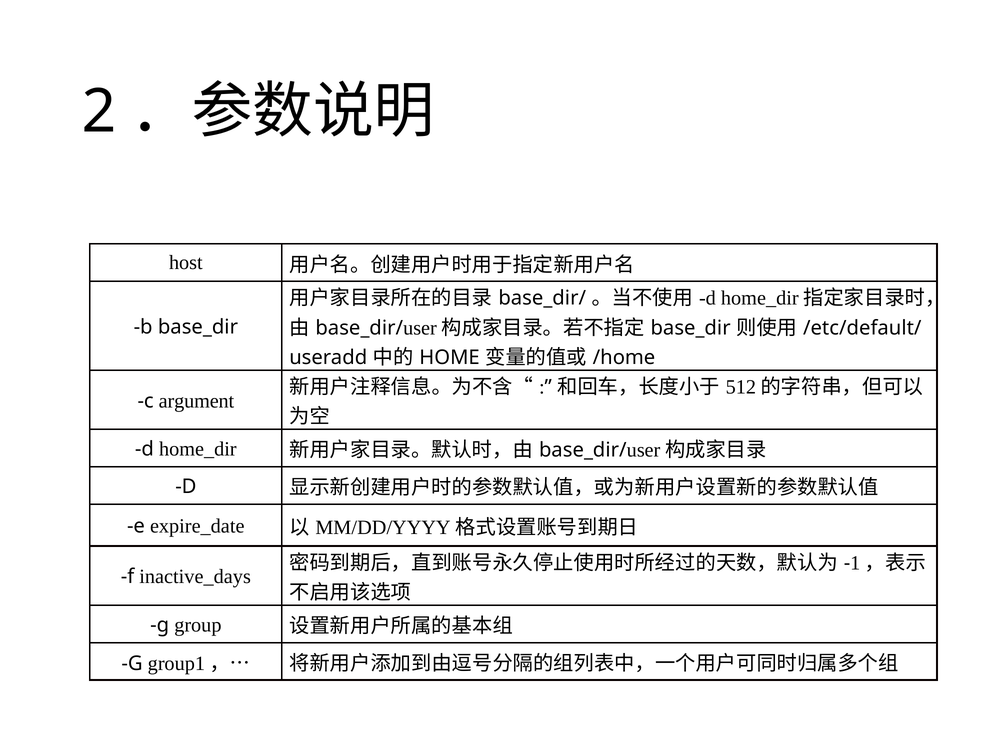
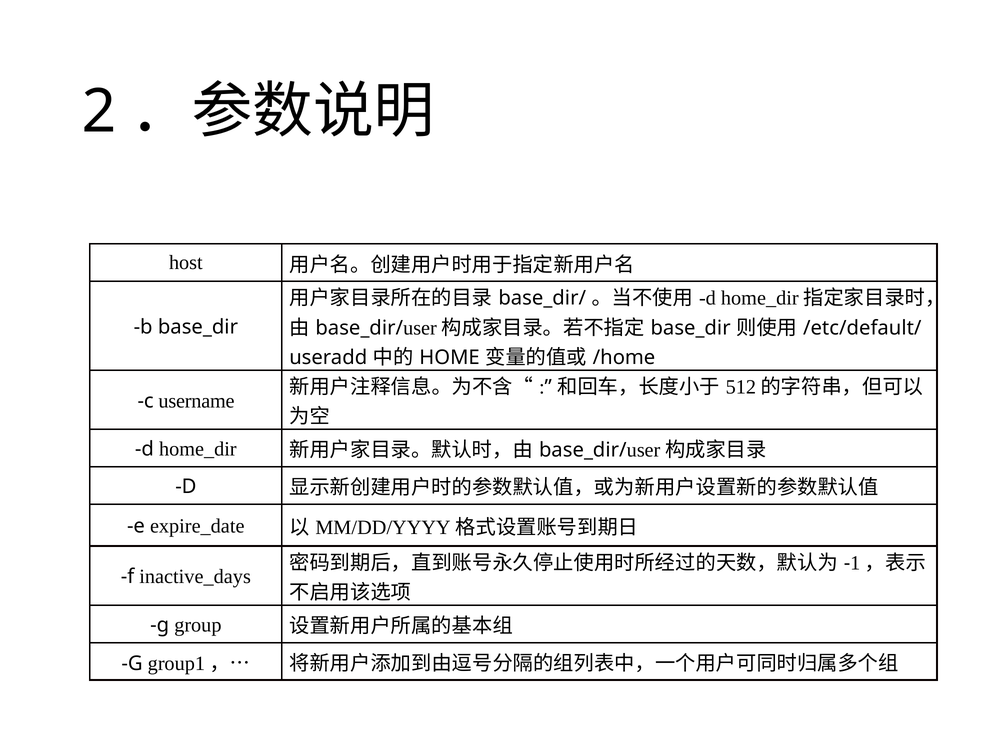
argument: argument -> username
